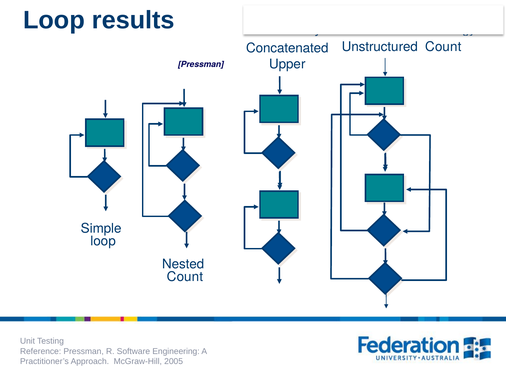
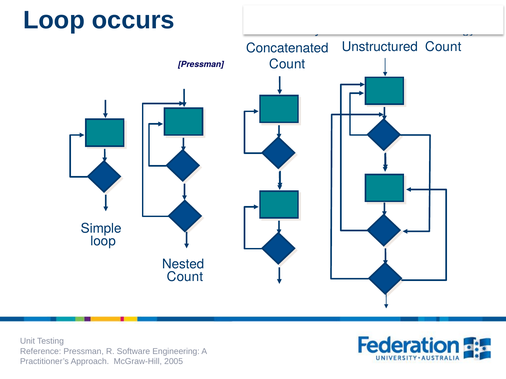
results: results -> occurs
Upper at (287, 64): Upper -> Count
